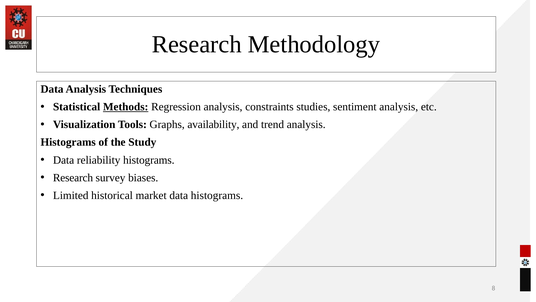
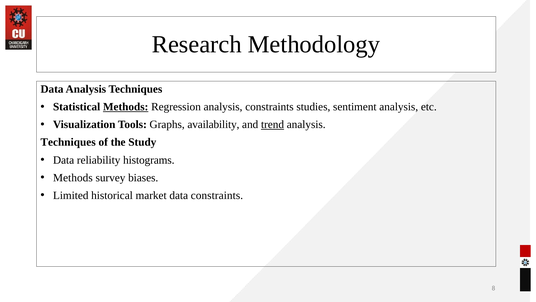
trend underline: none -> present
Histograms at (68, 142): Histograms -> Techniques
Research at (73, 177): Research -> Methods
data histograms: histograms -> constraints
